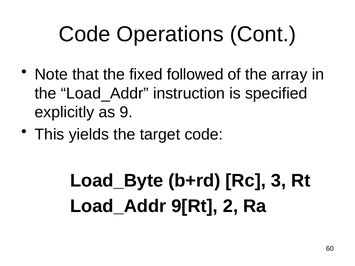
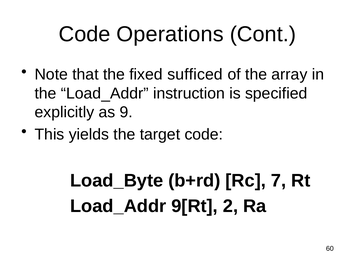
followed: followed -> sufficed
3: 3 -> 7
